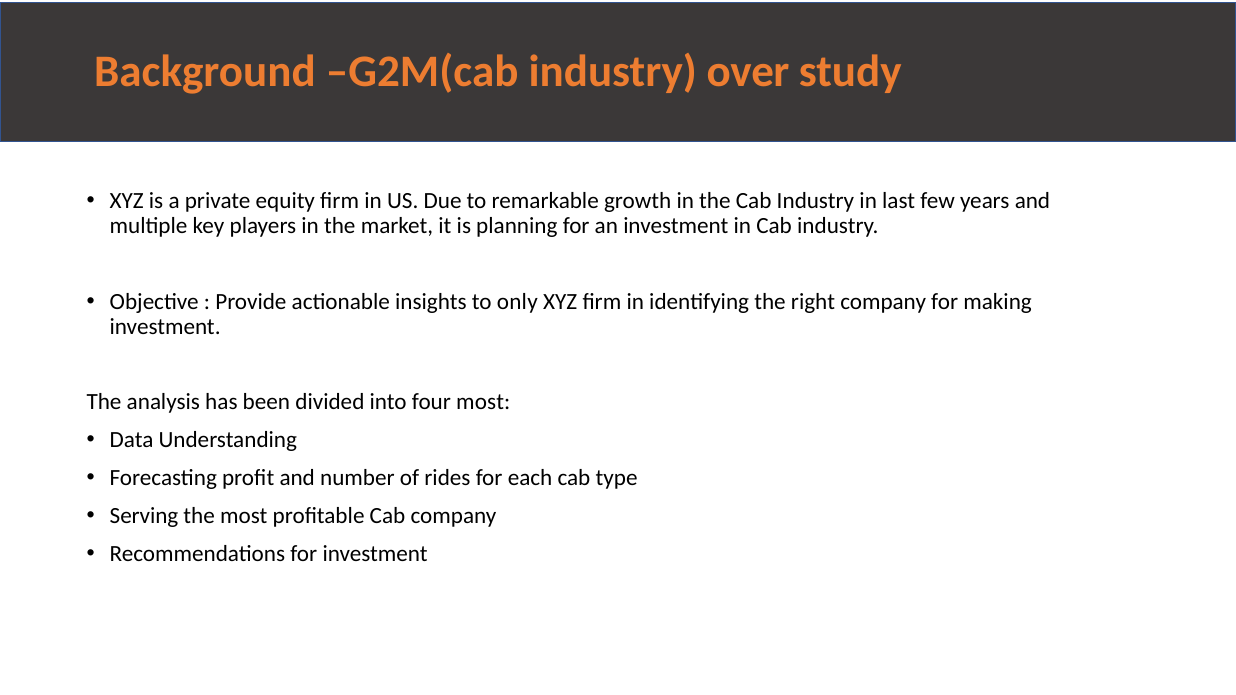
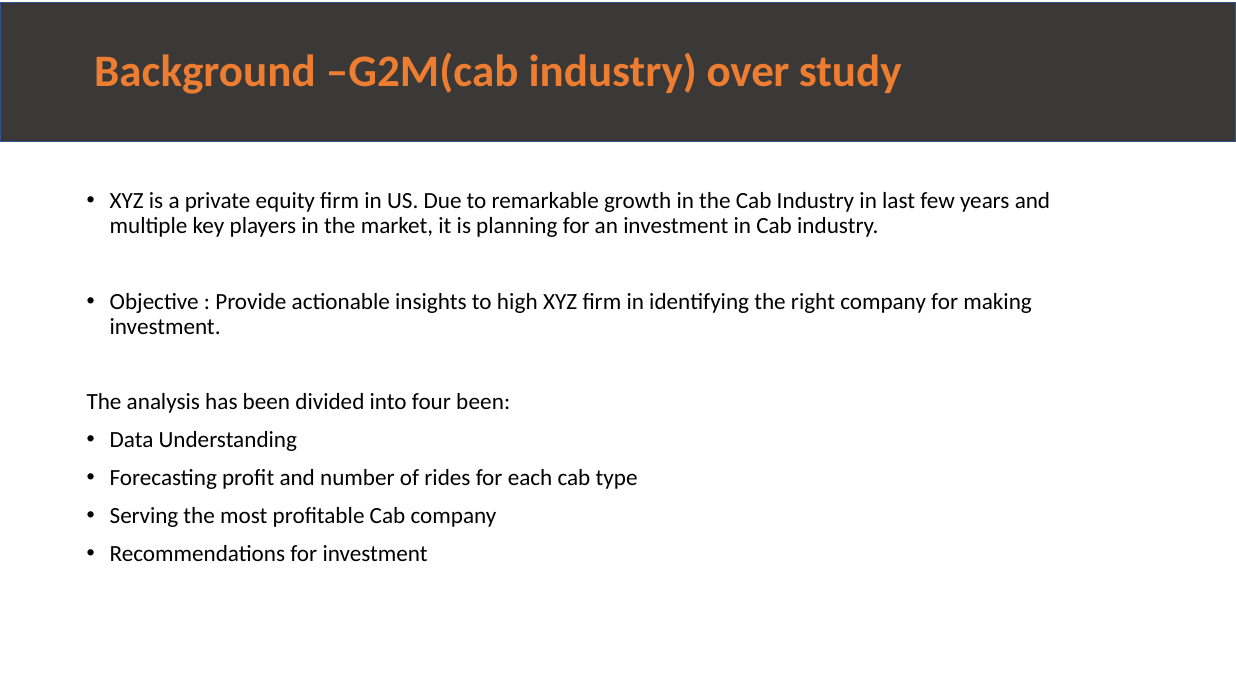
only: only -> high
four most: most -> been
